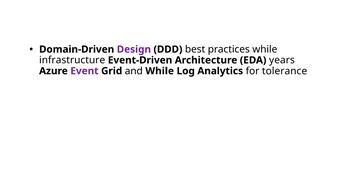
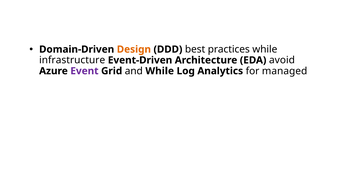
Design colour: purple -> orange
years: years -> avoid
tolerance: tolerance -> managed
